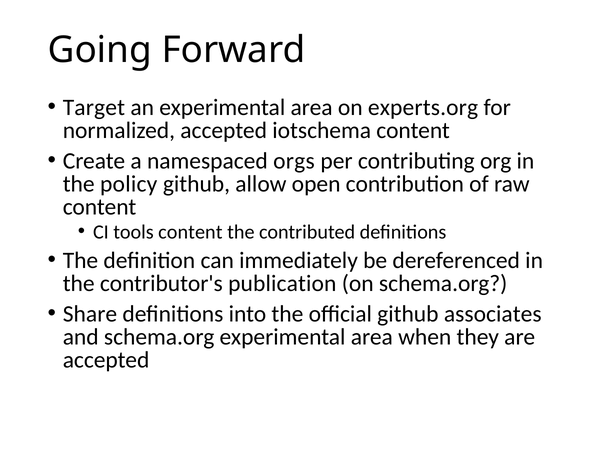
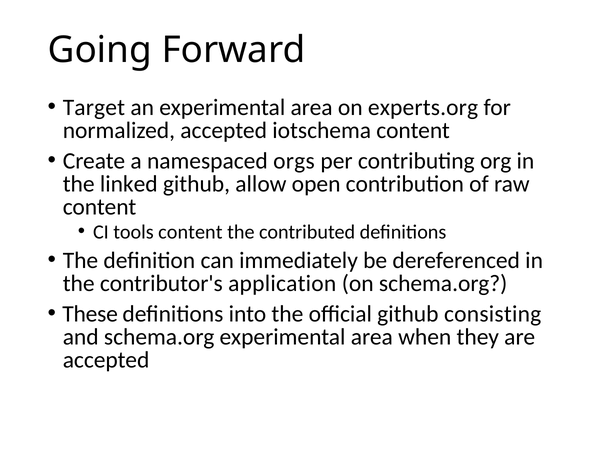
policy: policy -> linked
publication: publication -> application
Share: Share -> These
associates: associates -> consisting
